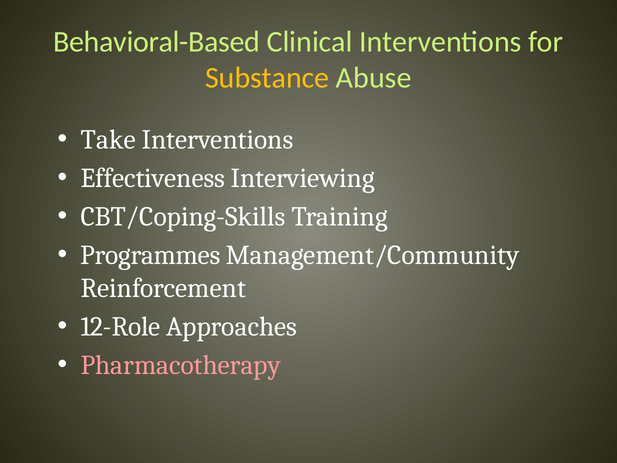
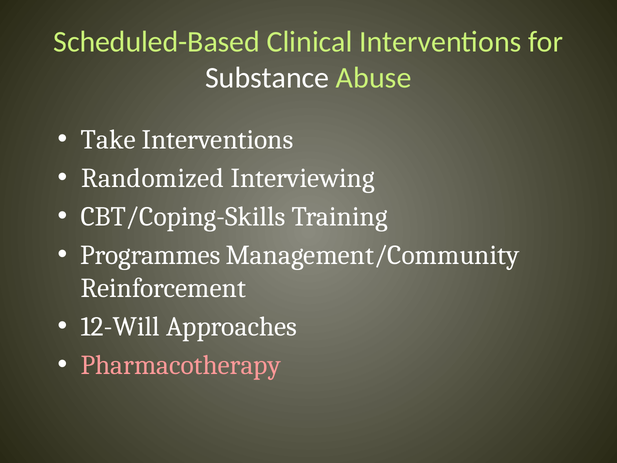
Behavioral-Based: Behavioral-Based -> Scheduled-Based
Substance colour: yellow -> white
Effectiveness: Effectiveness -> Randomized
12-Role: 12-Role -> 12-Will
